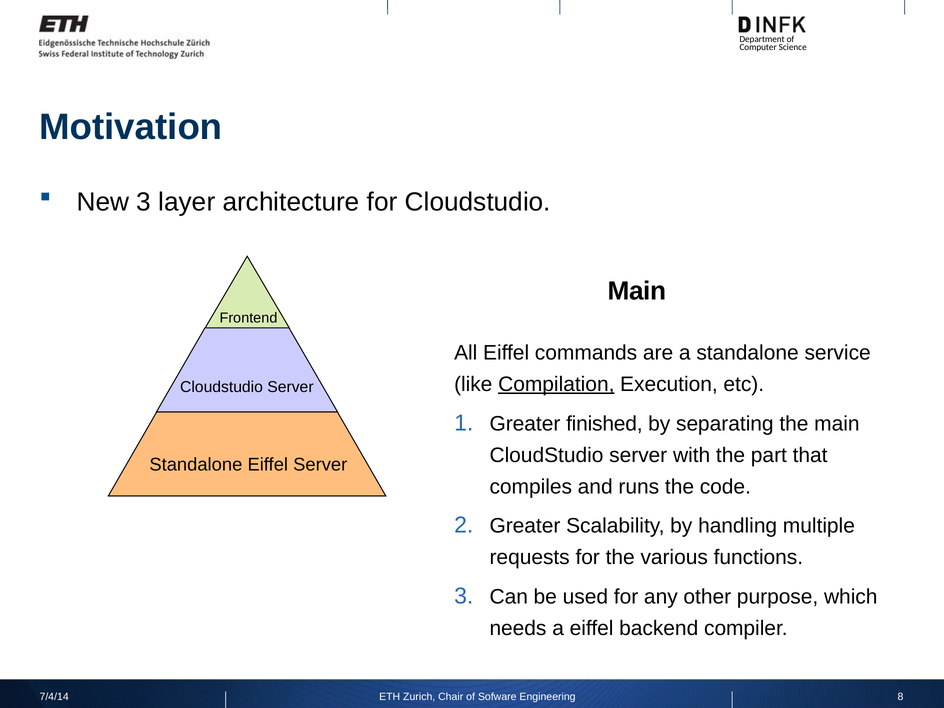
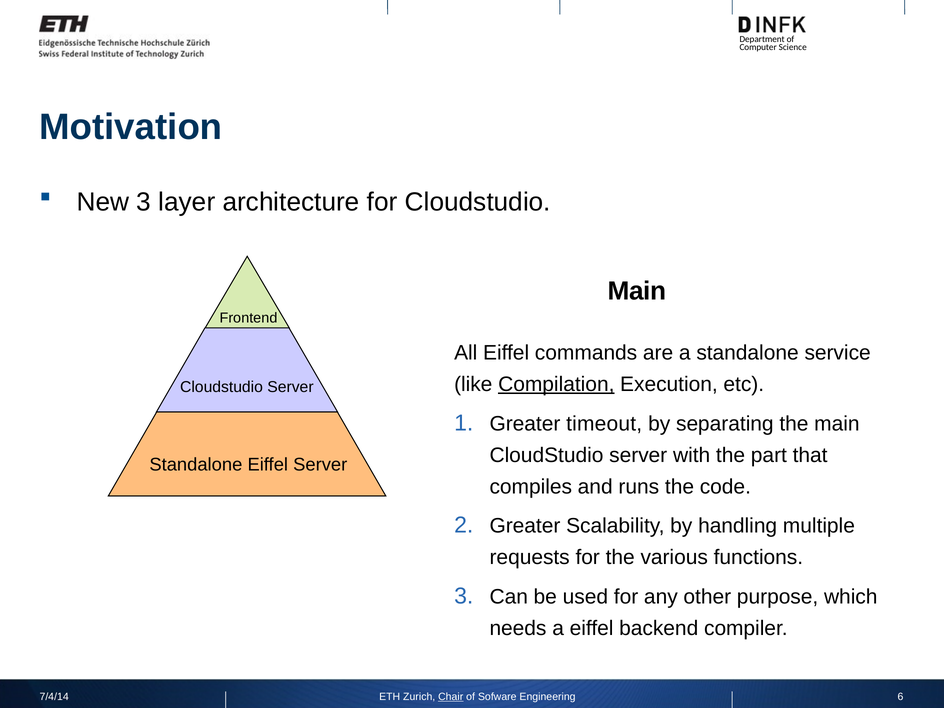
finished: finished -> timeout
Chair underline: none -> present
8: 8 -> 6
